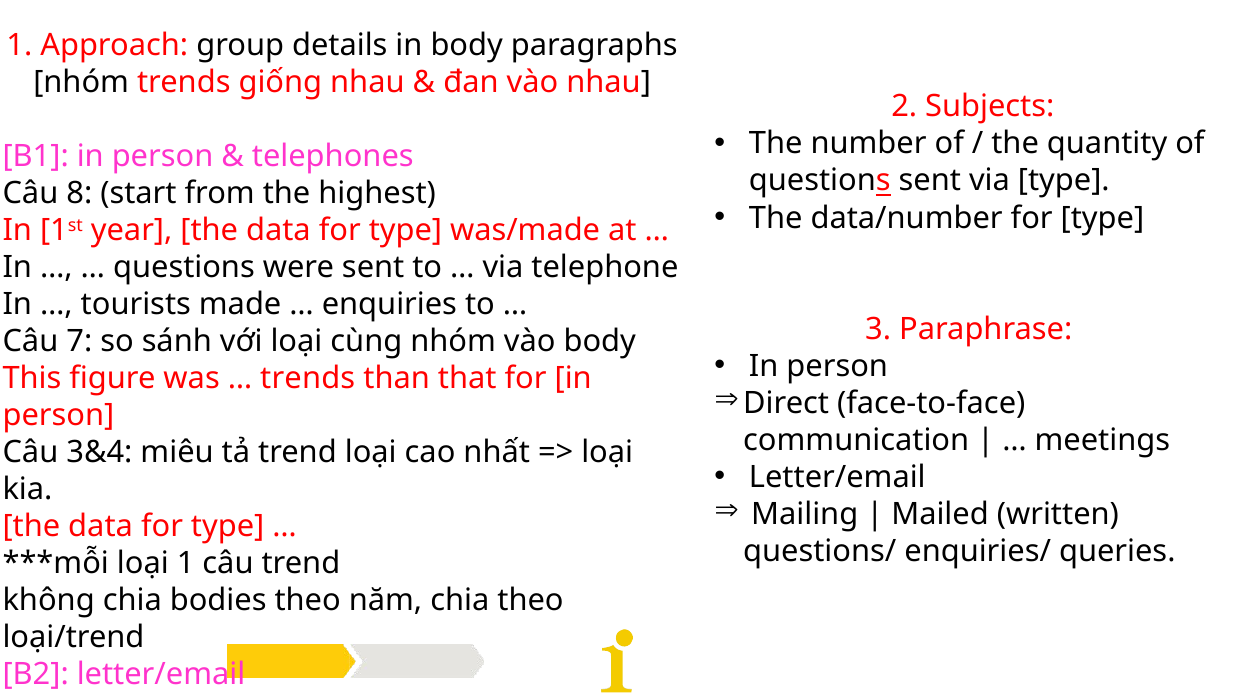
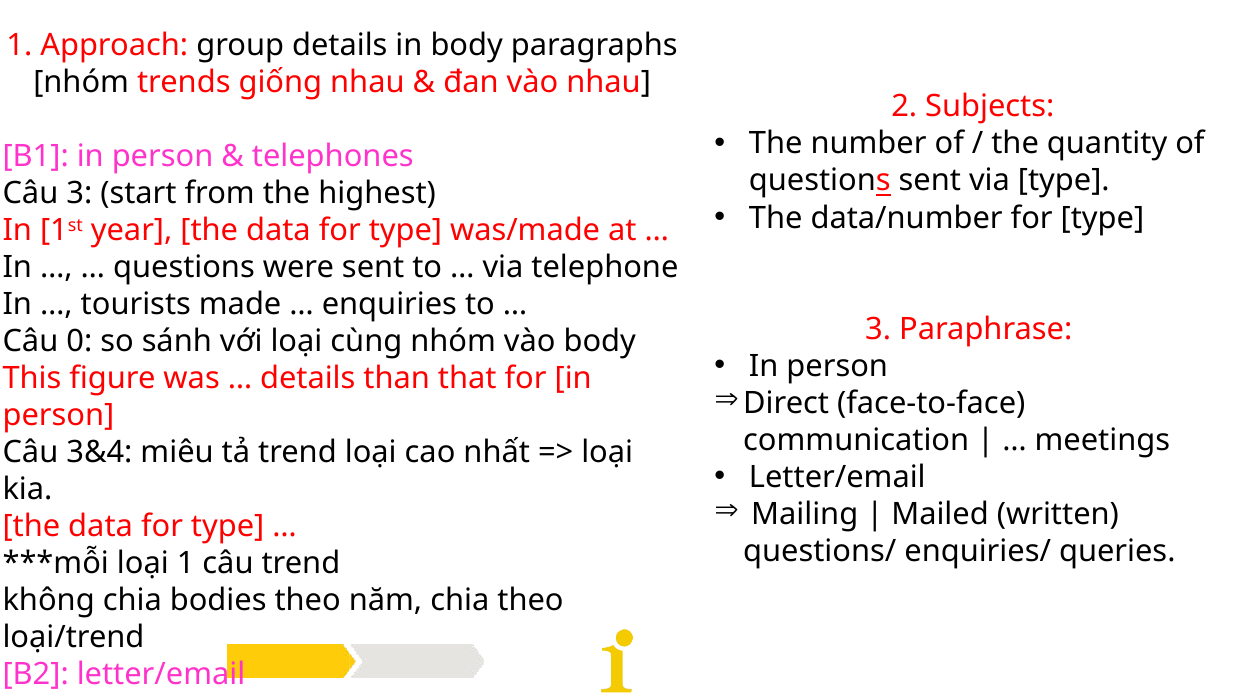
Câu 8: 8 -> 3
7: 7 -> 0
trends at (308, 378): trends -> details
